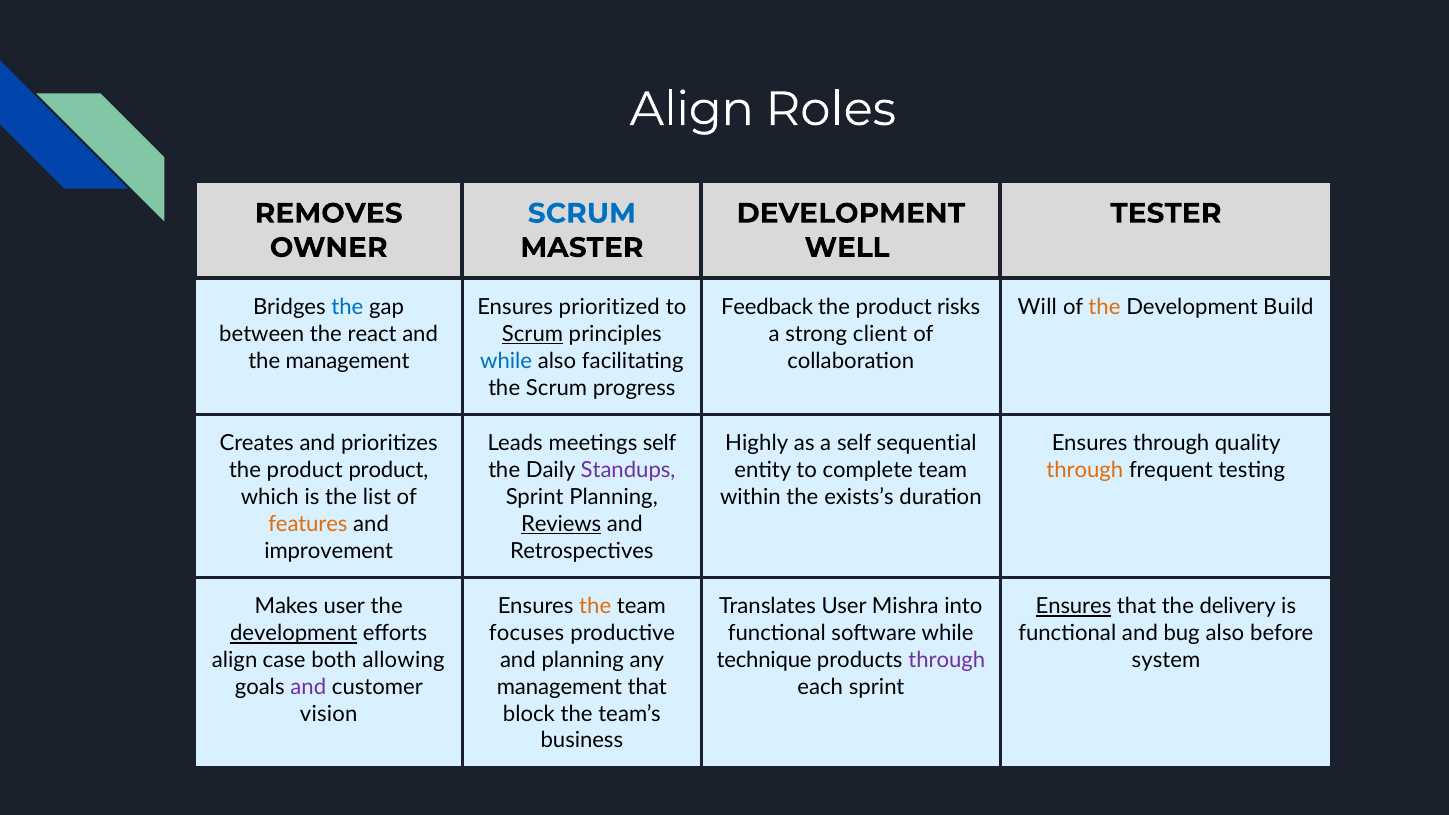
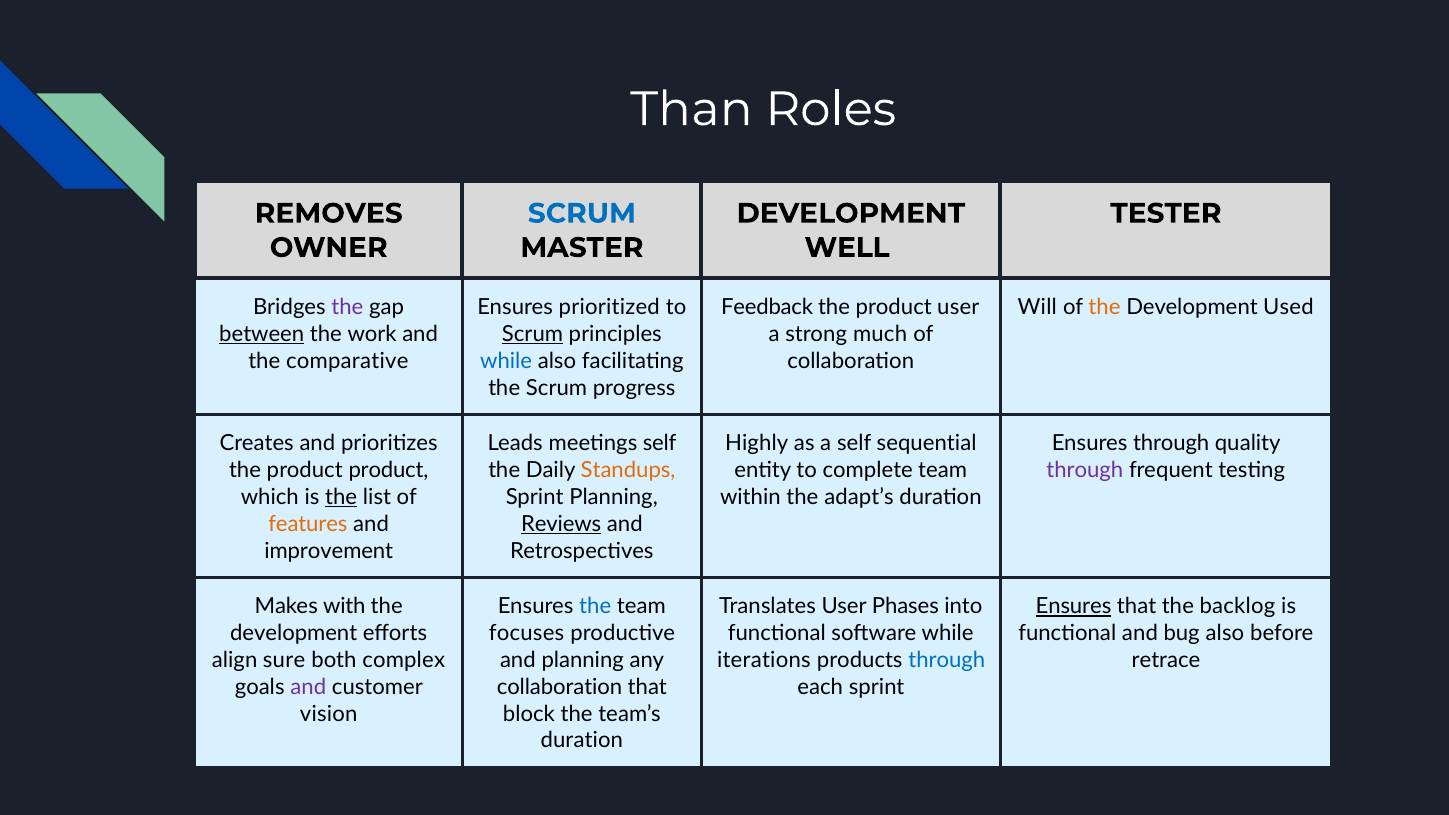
Align at (692, 109): Align -> Than
the at (347, 308) colour: blue -> purple
product risks: risks -> user
Build: Build -> Used
between underline: none -> present
react: react -> work
client: client -> much
the management: management -> comparative
Standups colour: purple -> orange
through at (1085, 471) colour: orange -> purple
the at (341, 497) underline: none -> present
exists’s: exists’s -> adapt’s
Makes user: user -> with
the at (595, 607) colour: orange -> blue
Mishra: Mishra -> Phases
delivery: delivery -> backlog
development at (294, 634) underline: present -> none
case: case -> sure
allowing: allowing -> complex
technique: technique -> iterations
through at (947, 660) colour: purple -> blue
system: system -> retrace
management at (559, 687): management -> collaboration
business at (582, 741): business -> duration
